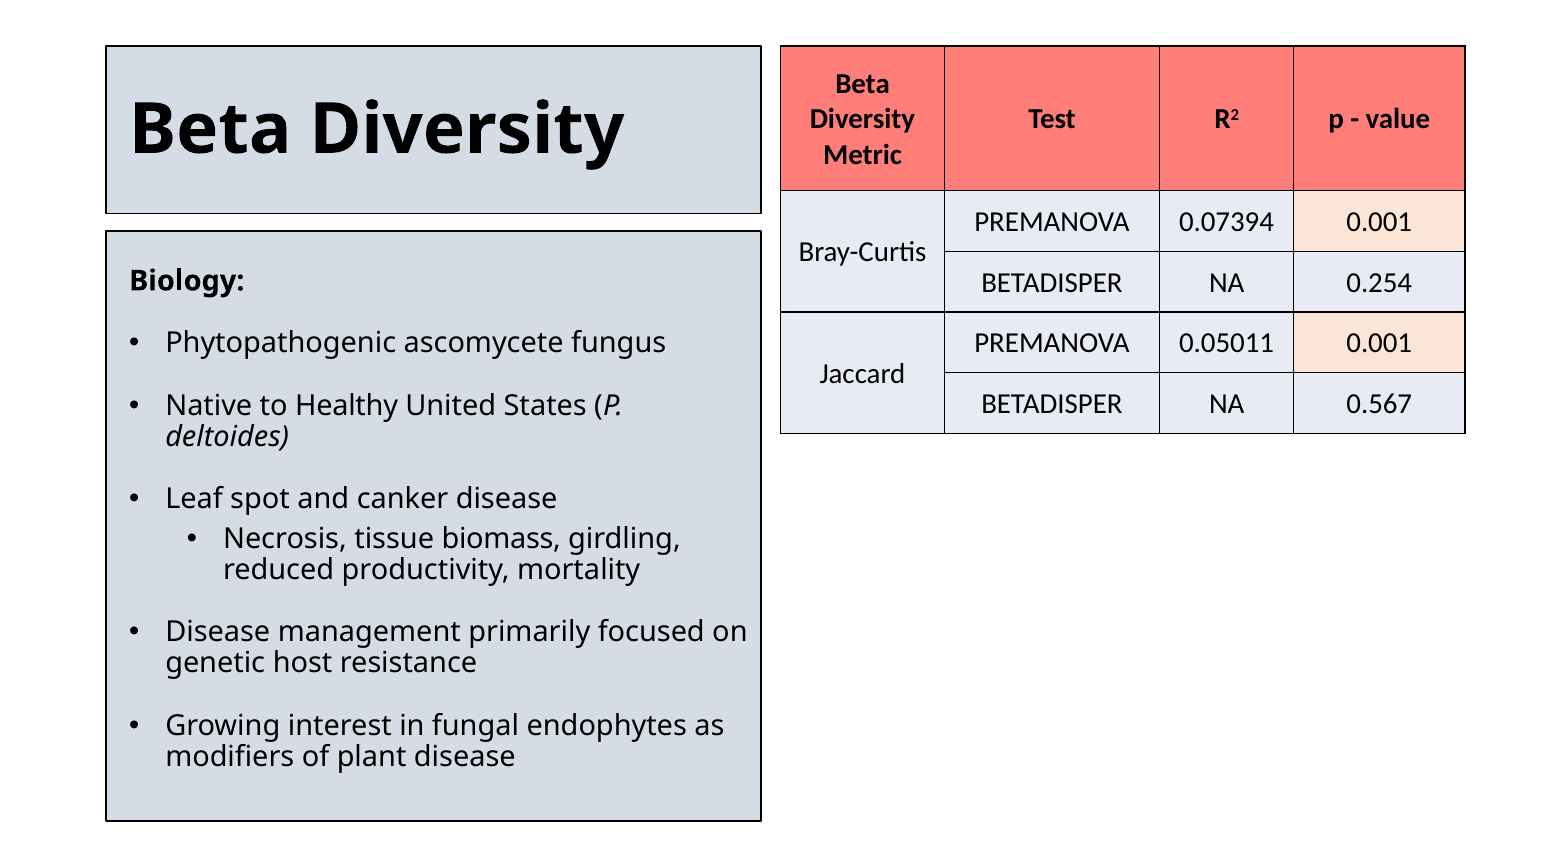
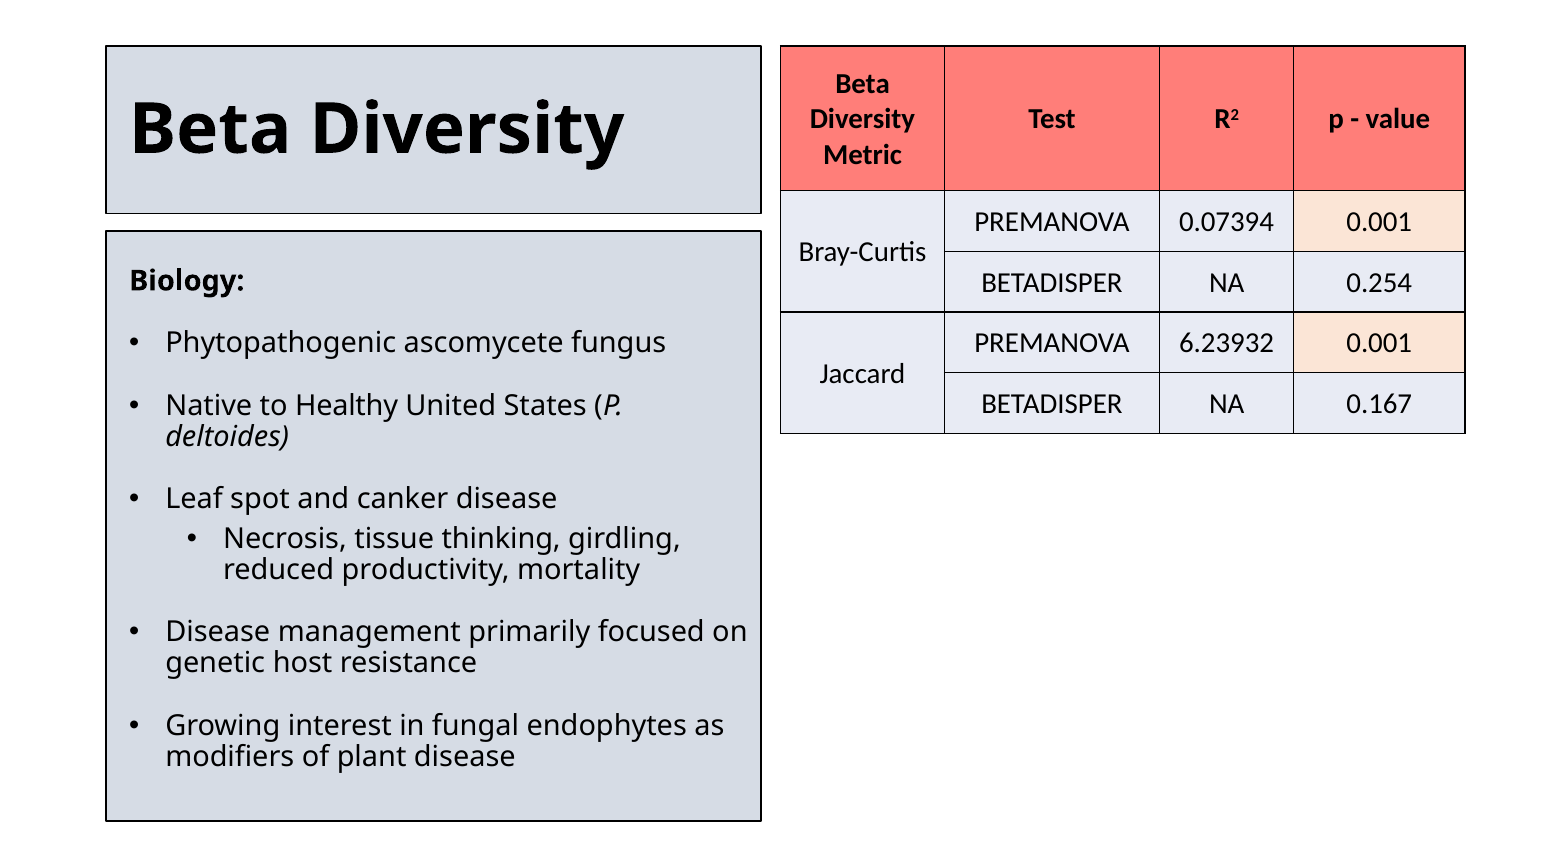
0.05011: 0.05011 -> 6.23932
0.567: 0.567 -> 0.167
biomass: biomass -> thinking
